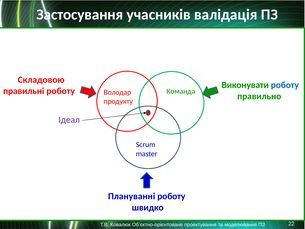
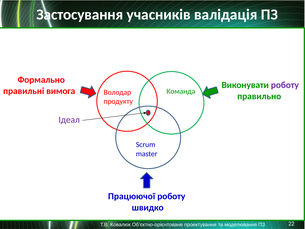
Складовою: Складовою -> Формально
роботу at (285, 85) colour: blue -> purple
правильні роботу: роботу -> вимога
Плануванні: Плануванні -> Працюючої
